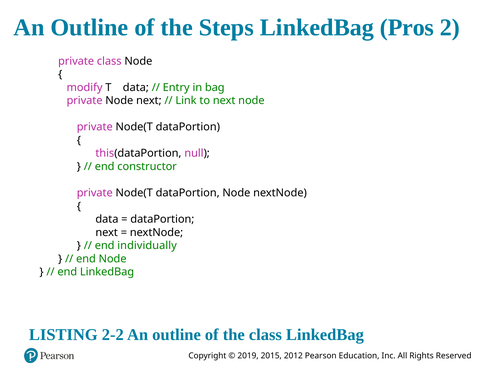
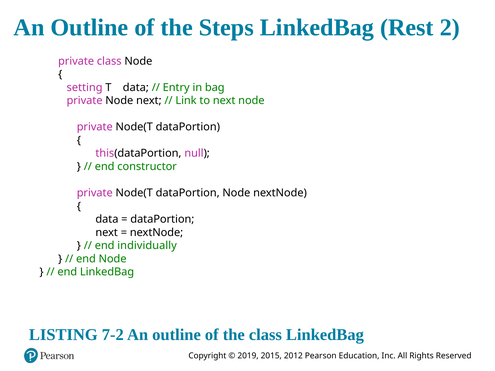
Pros: Pros -> Rest
modify: modify -> setting
2-2: 2-2 -> 7-2
